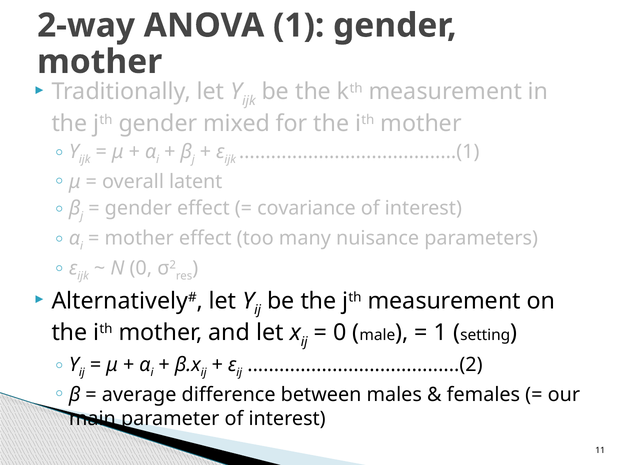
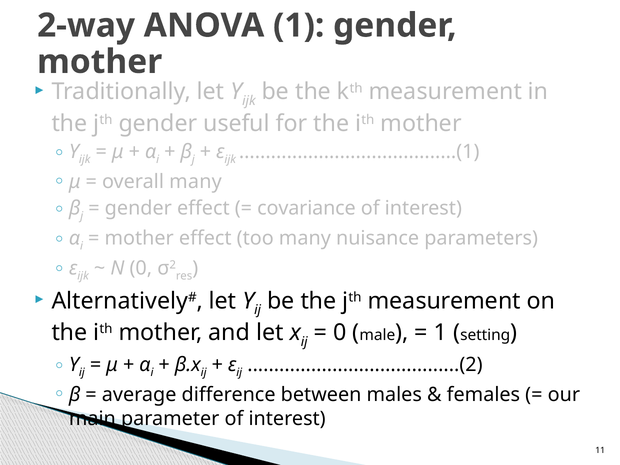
mixed: mixed -> useful
overall latent: latent -> many
